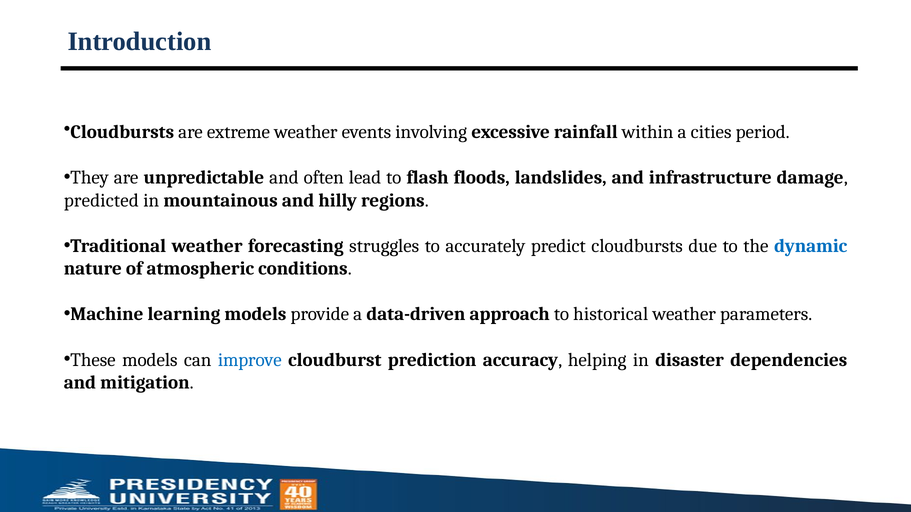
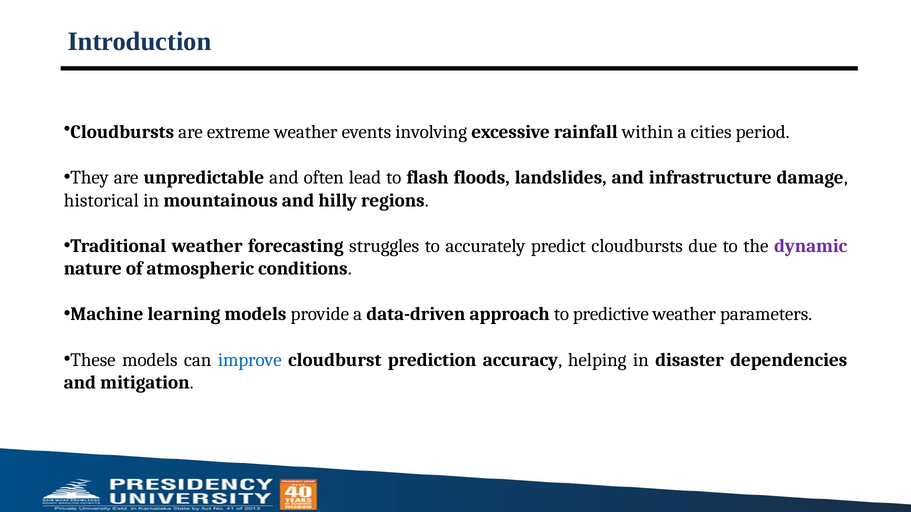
predicted: predicted -> historical
dynamic colour: blue -> purple
historical: historical -> predictive
